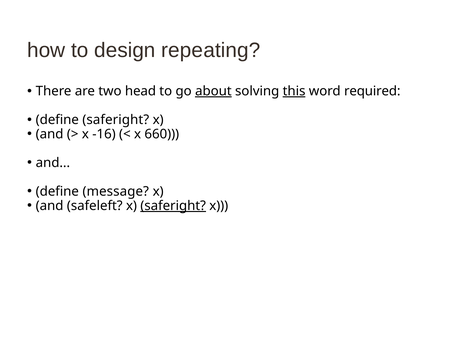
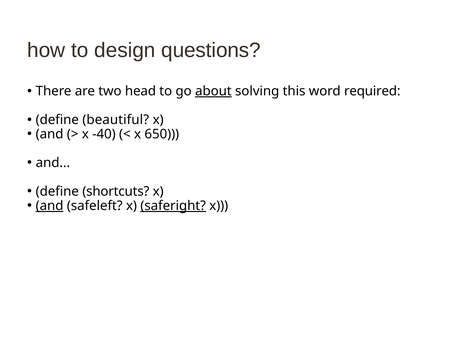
repeating: repeating -> questions
this underline: present -> none
define saferight: saferight -> beautiful
-16: -16 -> -40
660: 660 -> 650
message: message -> shortcuts
and at (50, 205) underline: none -> present
